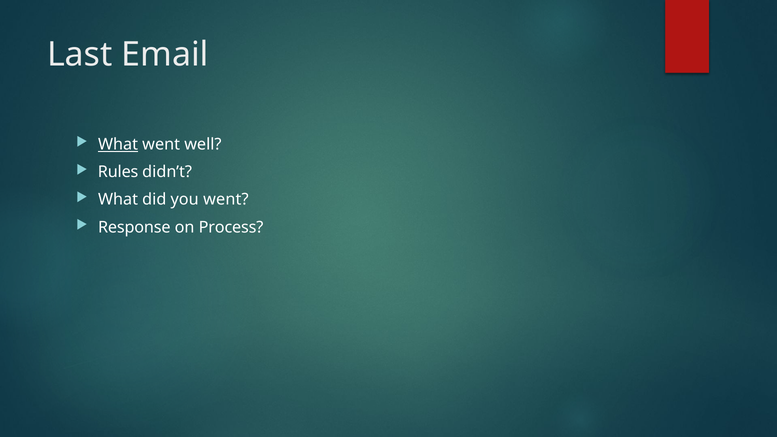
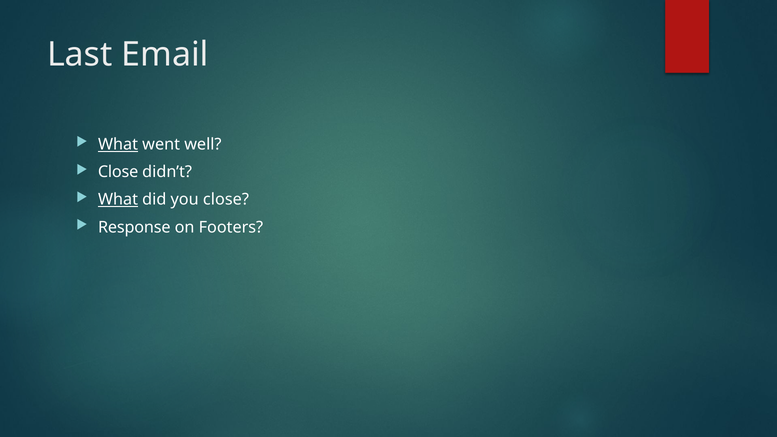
Rules at (118, 172): Rules -> Close
What at (118, 200) underline: none -> present
you went: went -> close
Process: Process -> Footers
